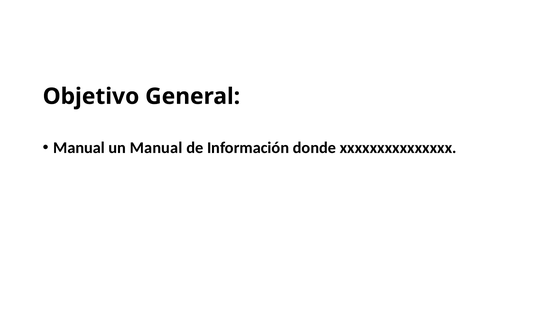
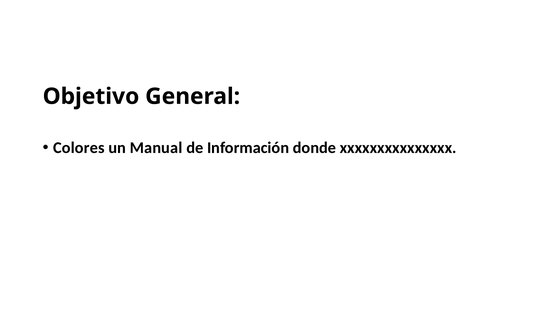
Manual at (79, 148): Manual -> Colores
